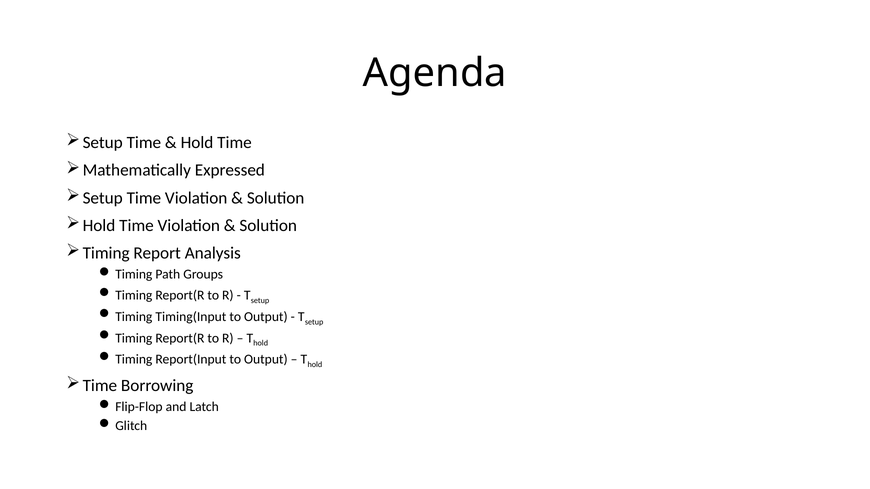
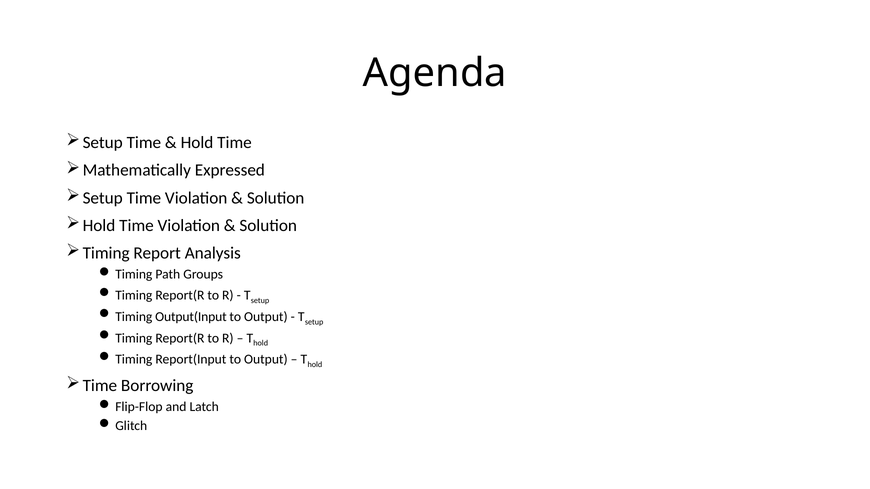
Timing(Input: Timing(Input -> Output(Input
